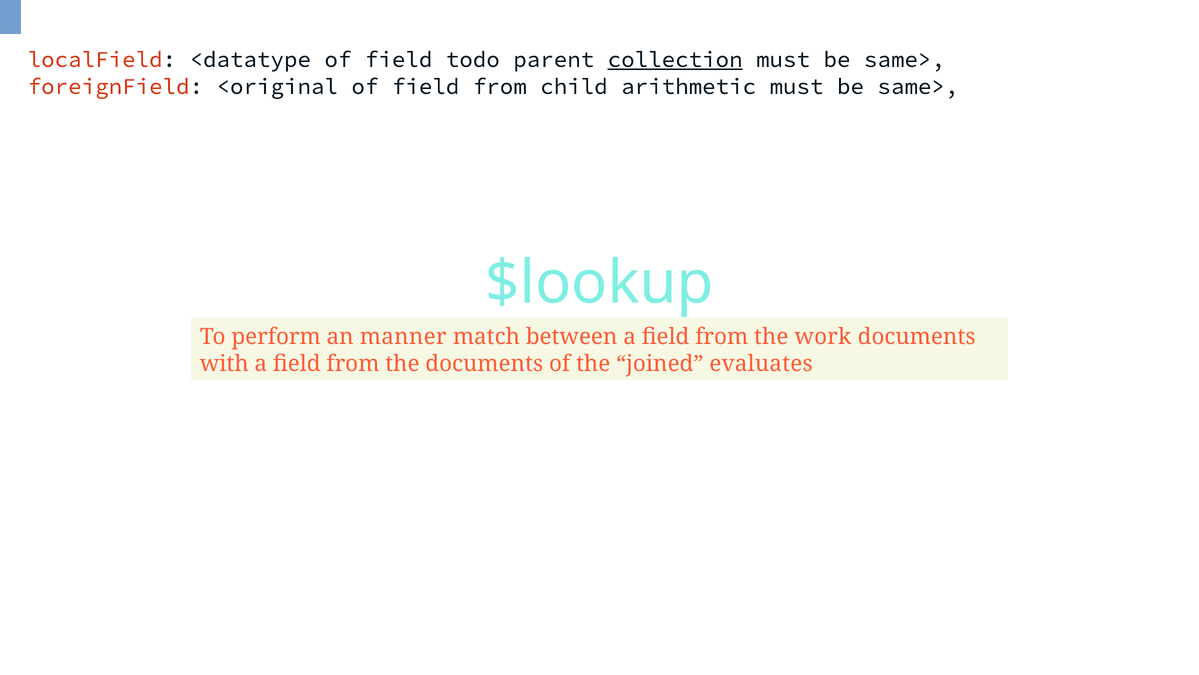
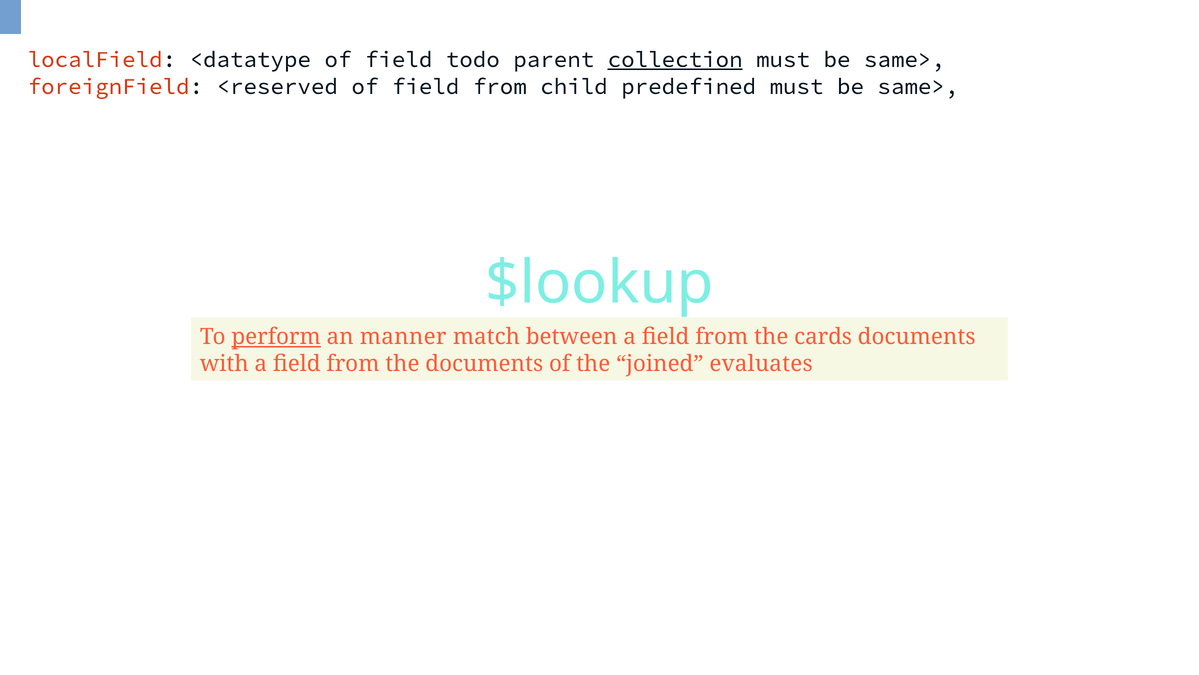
<original: <original -> <reserved
arithmetic: arithmetic -> predefined
perform underline: none -> present
work: work -> cards
